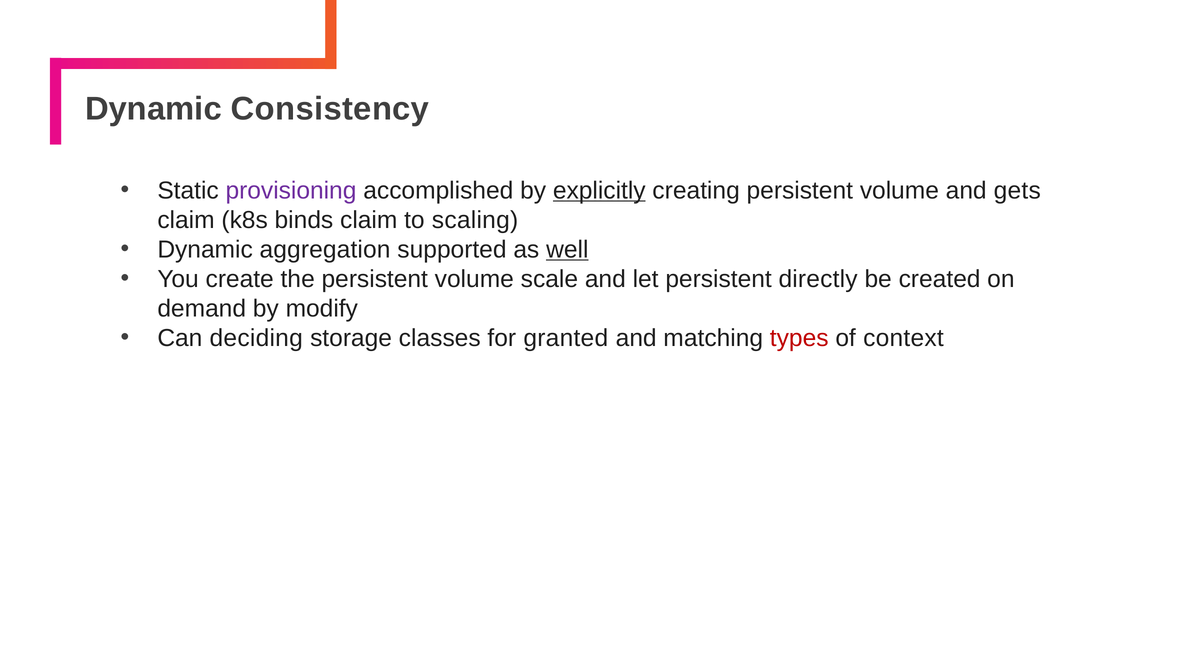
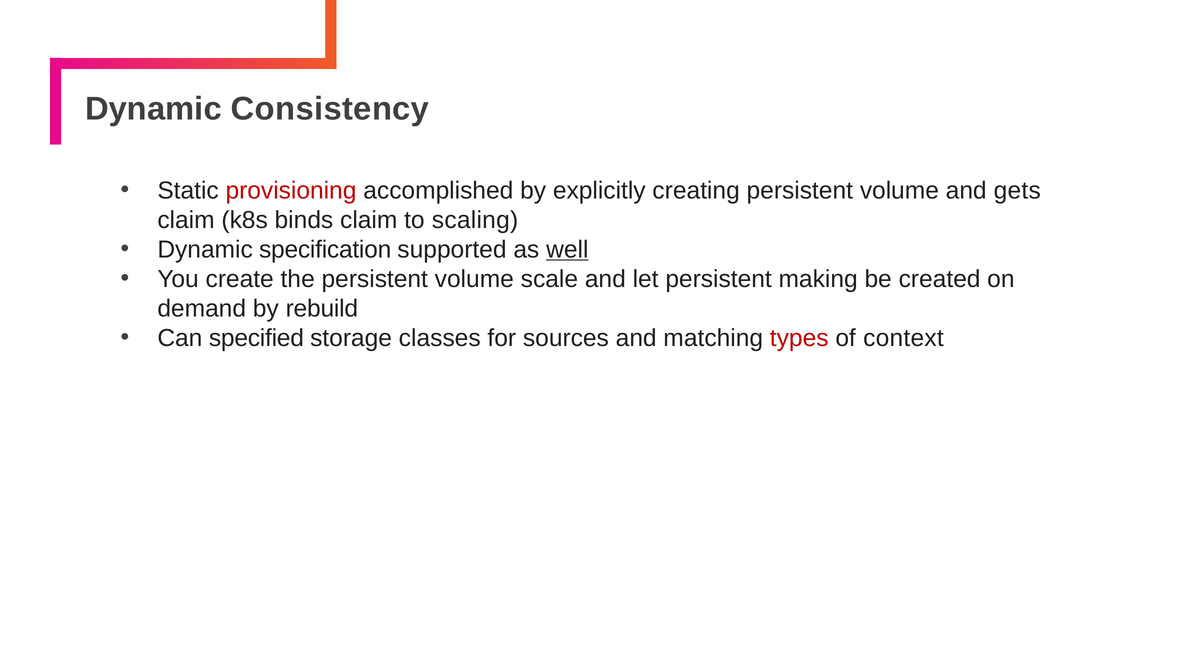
provisioning colour: purple -> red
explicitly underline: present -> none
aggregation: aggregation -> specification
directly: directly -> making
modify: modify -> rebuild
deciding: deciding -> specified
granted: granted -> sources
